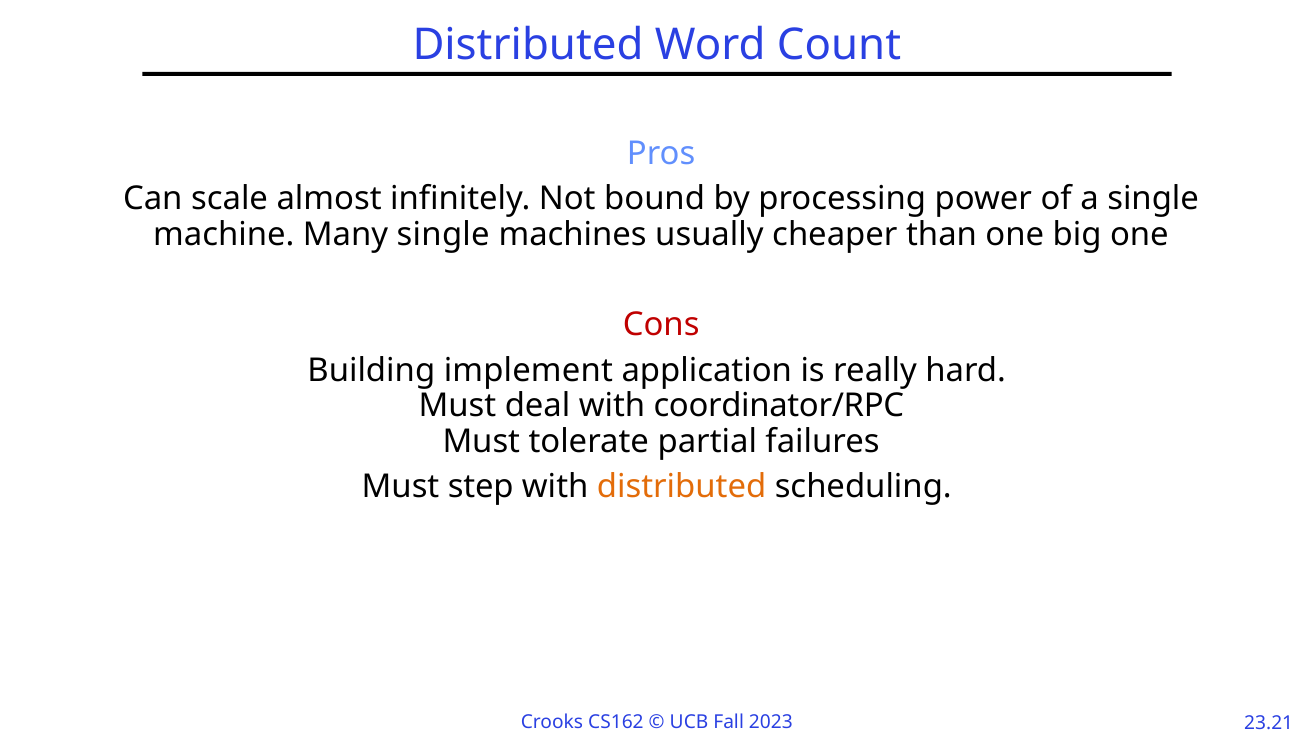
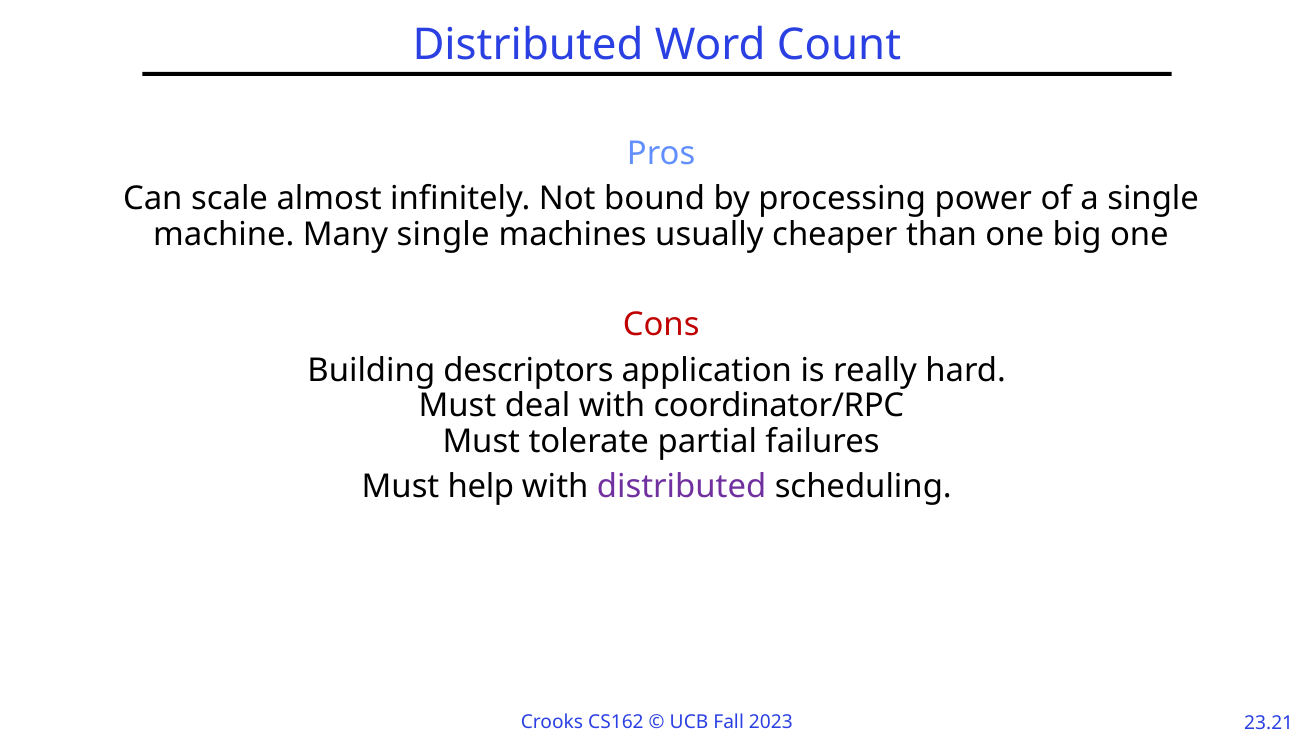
implement: implement -> descriptors
step: step -> help
distributed at (682, 487) colour: orange -> purple
